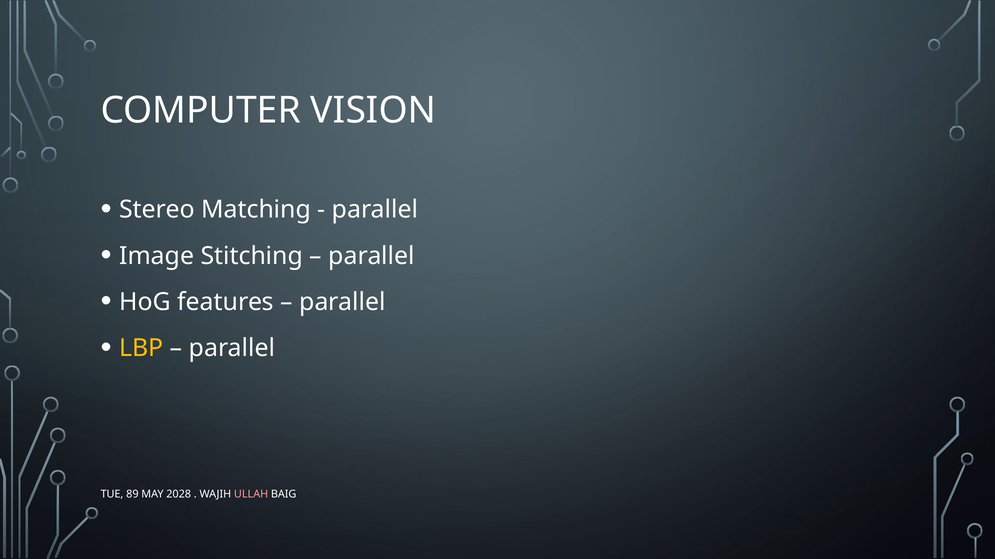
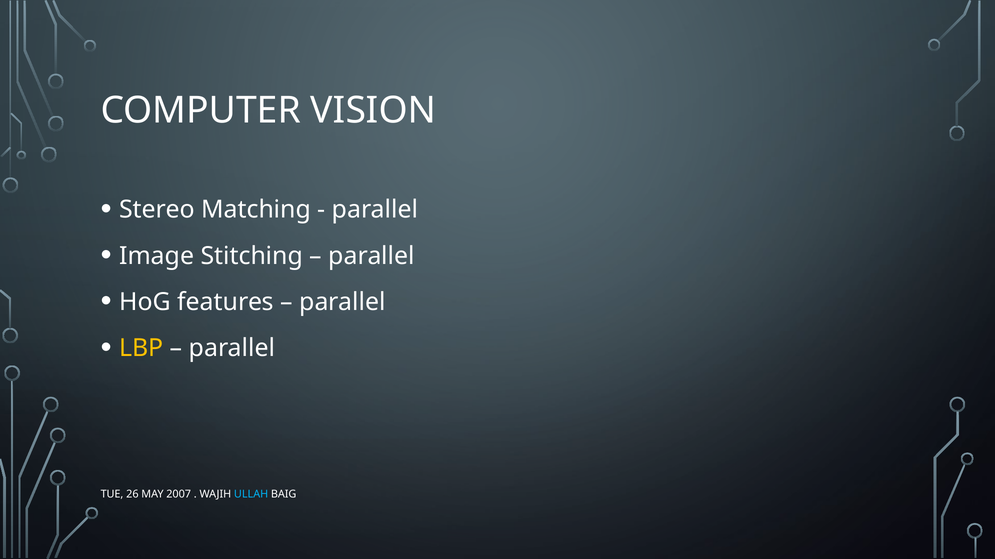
89: 89 -> 26
2028: 2028 -> 2007
ULLAH colour: pink -> light blue
